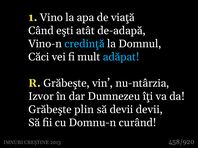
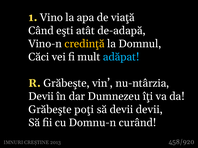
credinţă colour: light blue -> yellow
Izvor at (41, 97): Izvor -> Devii
plin: plin -> poţi
